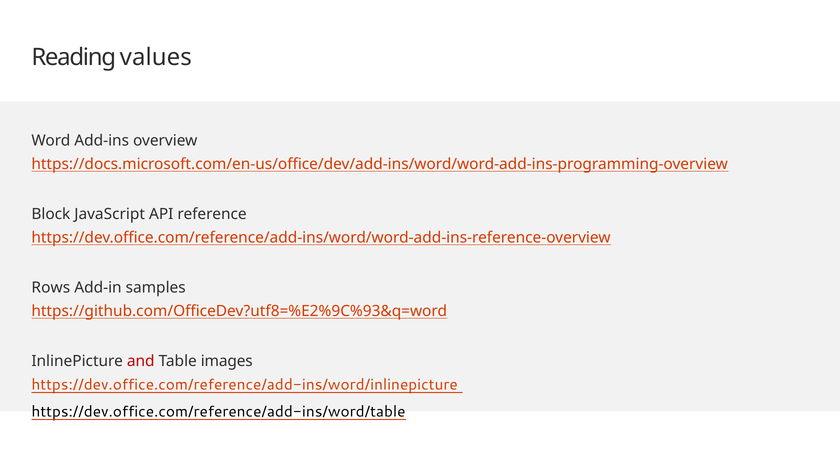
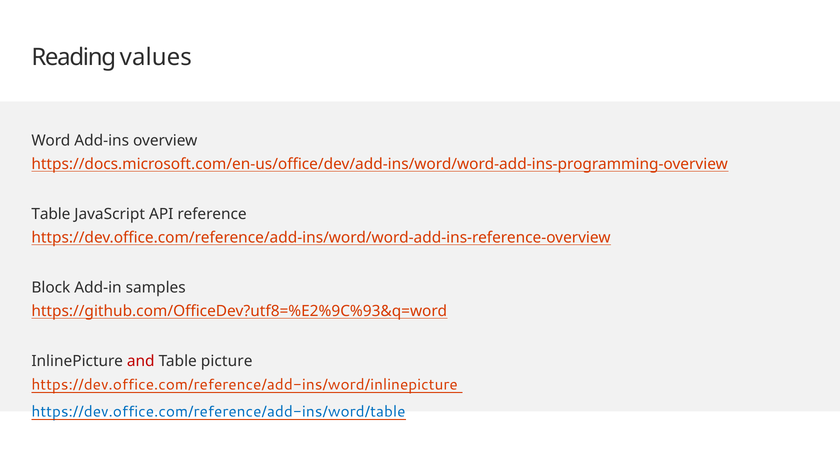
Block at (51, 214): Block -> Table
Rows: Rows -> Block
images: images -> picture
https://dev.office.com/reference/add-ins/word/table colour: black -> blue
